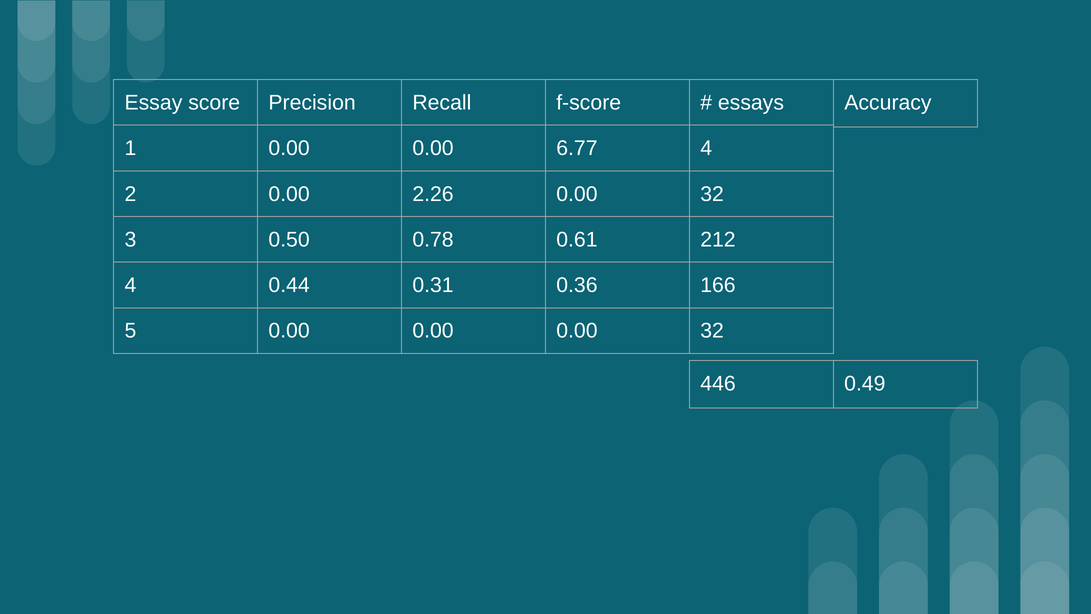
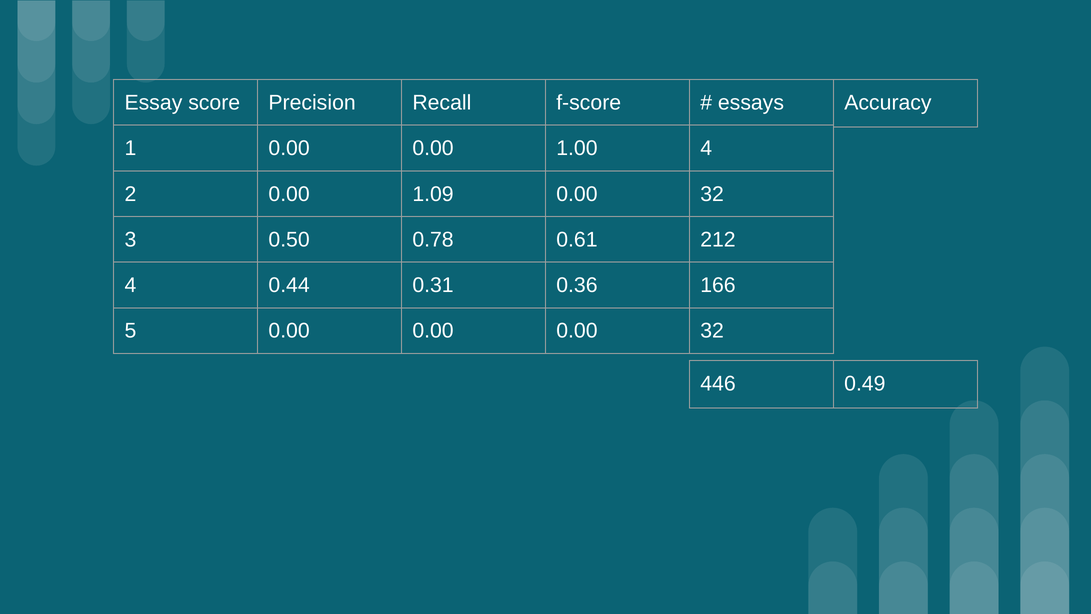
6.77: 6.77 -> 1.00
2.26: 2.26 -> 1.09
